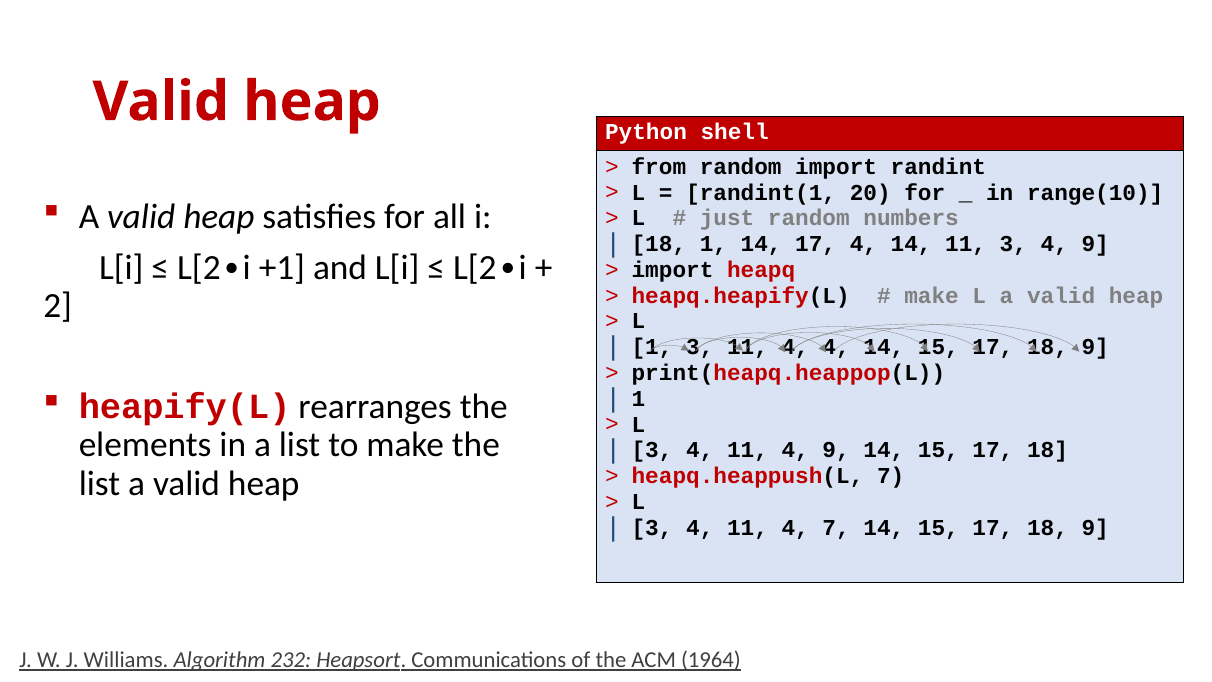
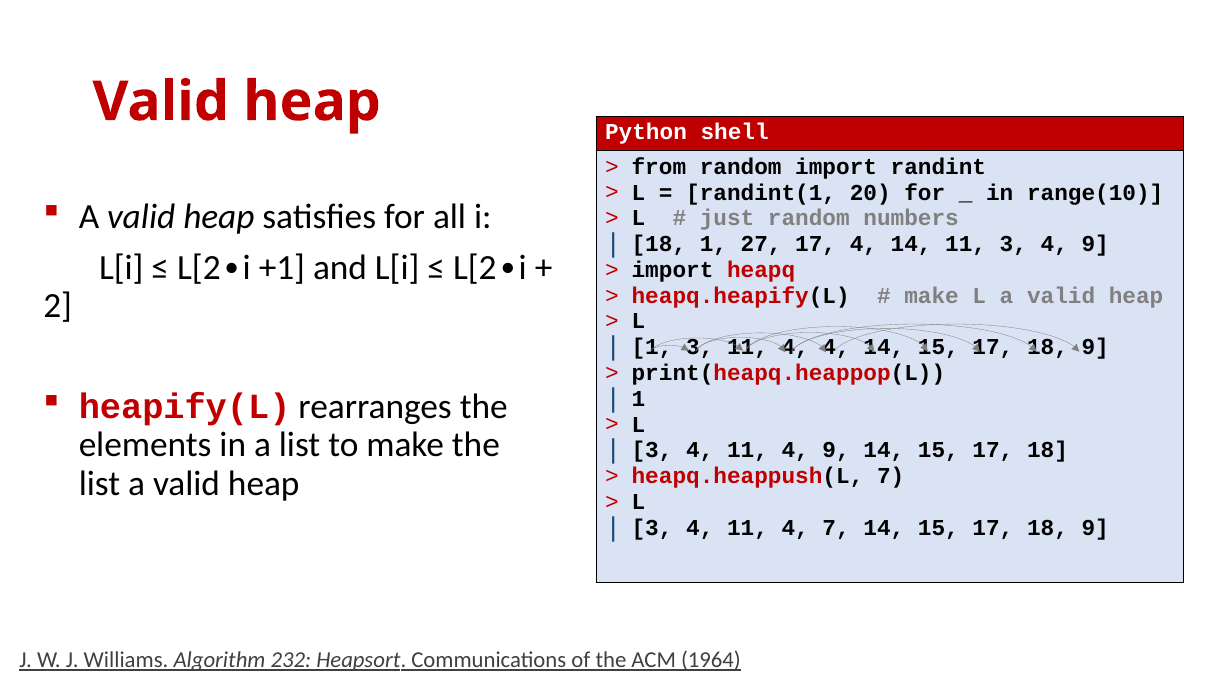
1 14: 14 -> 27
